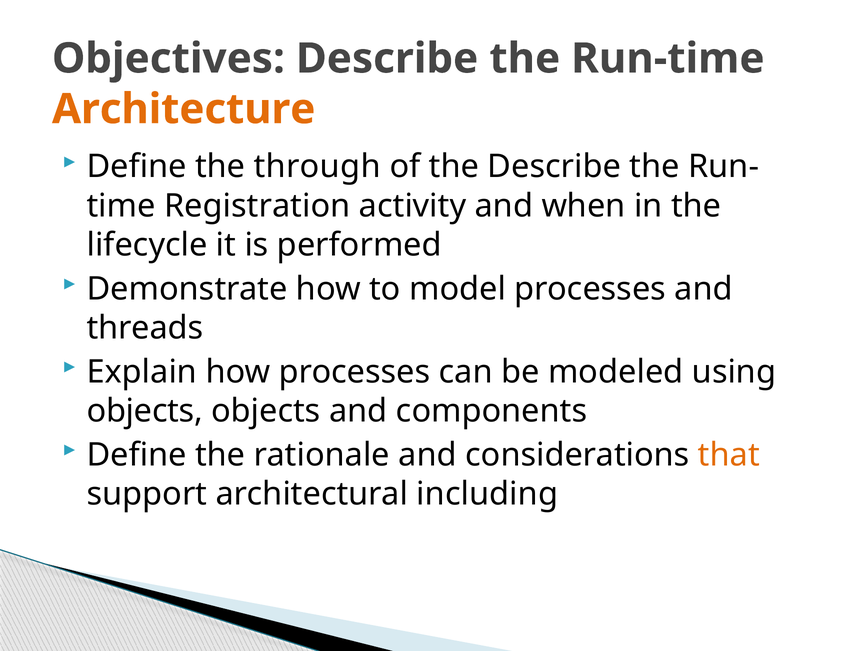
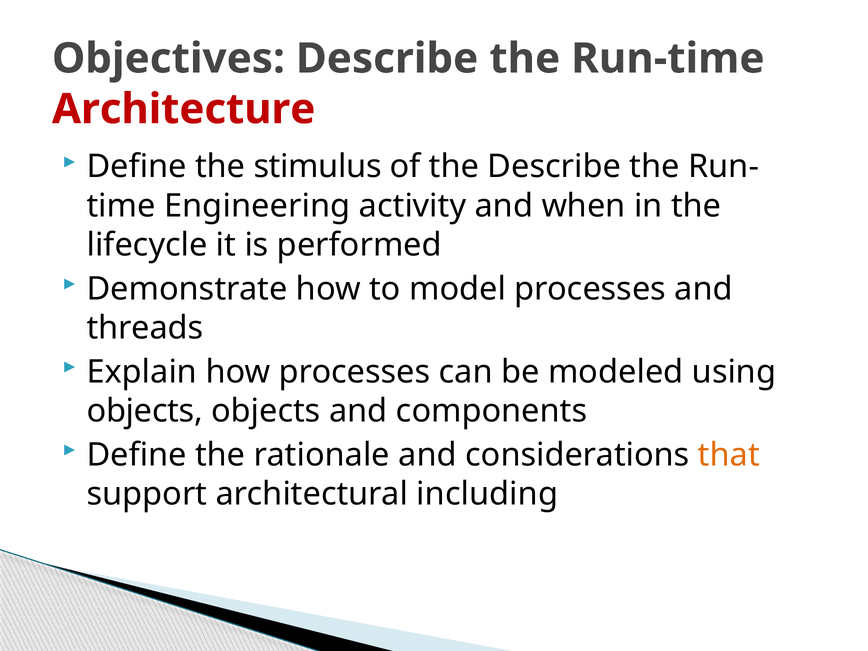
Architecture colour: orange -> red
through: through -> stimulus
Registration: Registration -> Engineering
